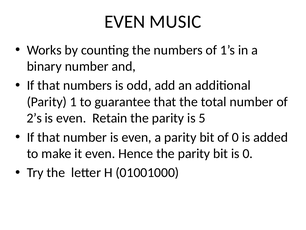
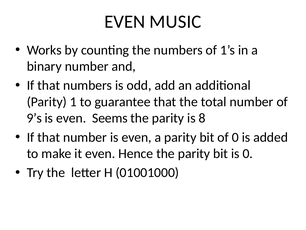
2’s: 2’s -> 9’s
Retain: Retain -> Seems
5: 5 -> 8
